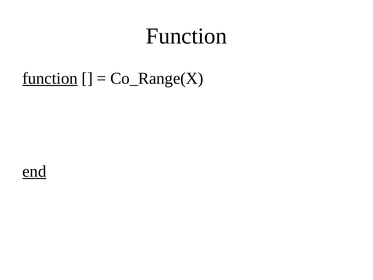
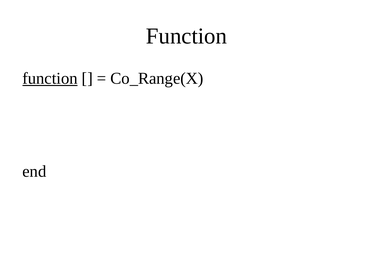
end underline: present -> none
